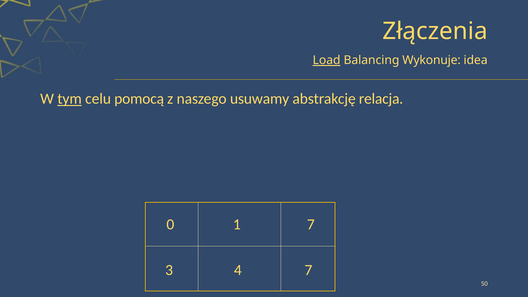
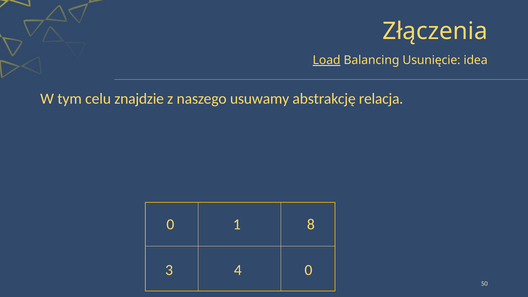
Wykonuje: Wykonuje -> Usunięcie
tym underline: present -> none
pomocą: pomocą -> znajdzie
1 7: 7 -> 8
4 7: 7 -> 0
